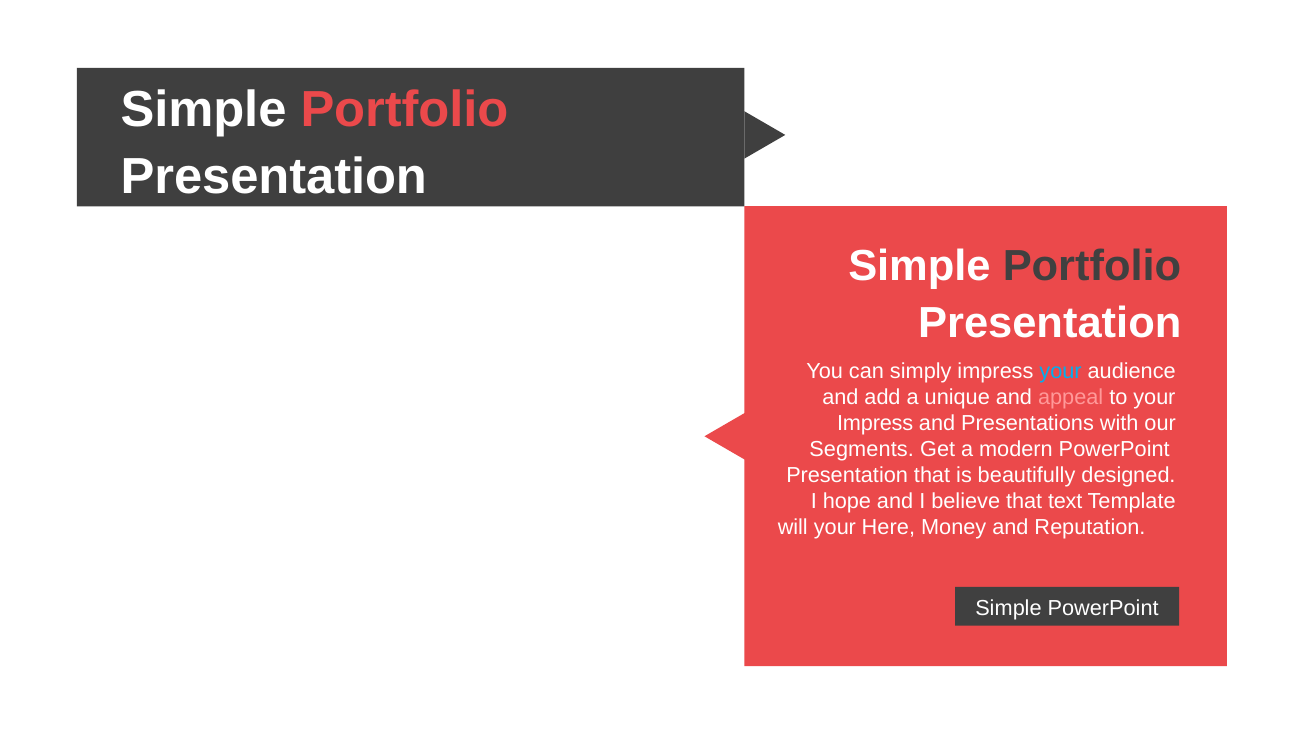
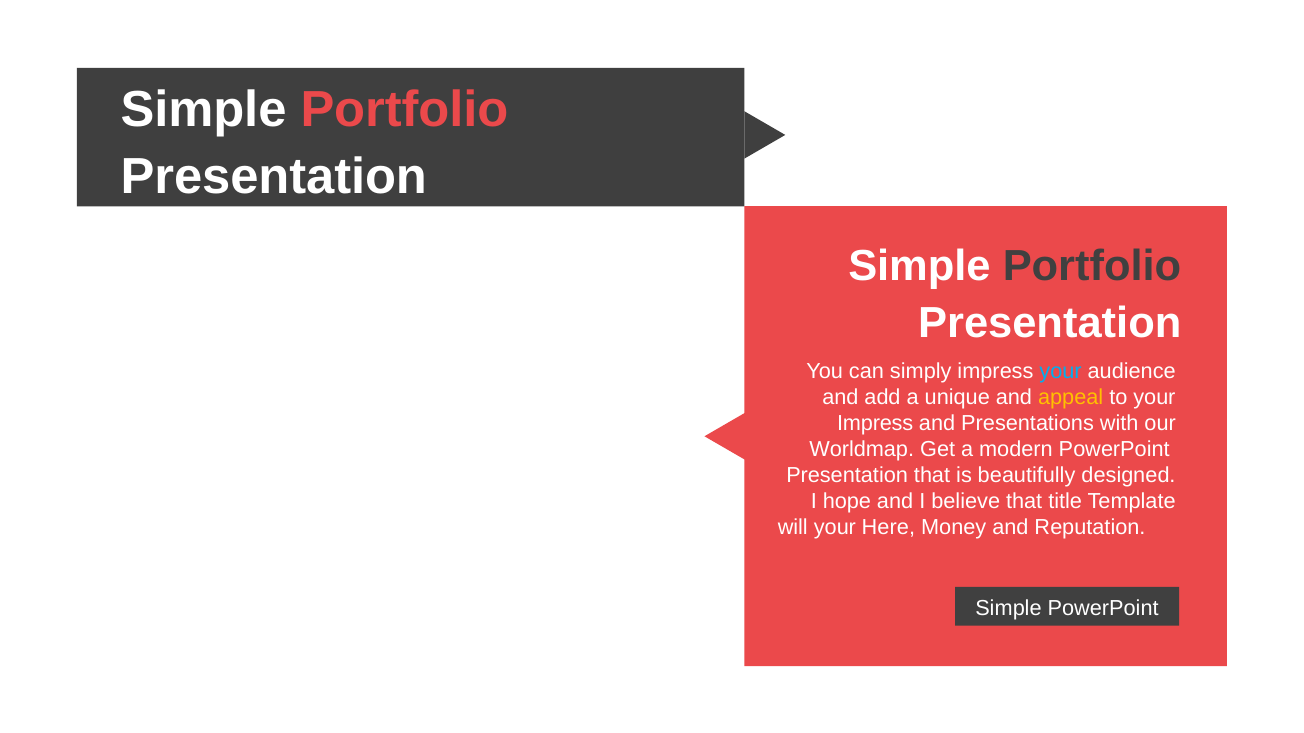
appeal colour: pink -> yellow
Segments: Segments -> Worldmap
text: text -> title
